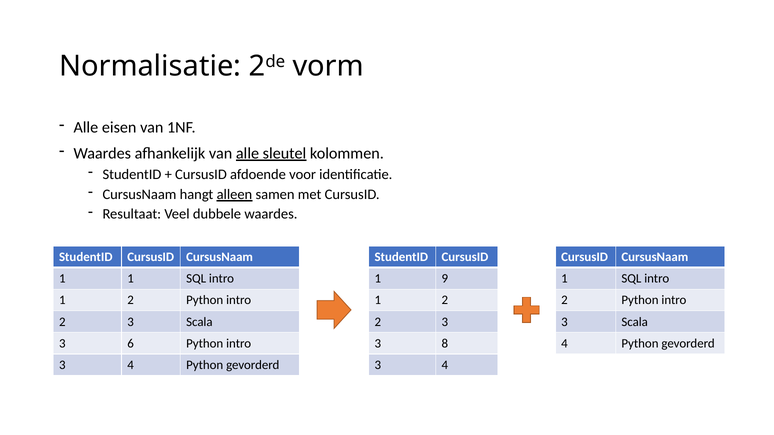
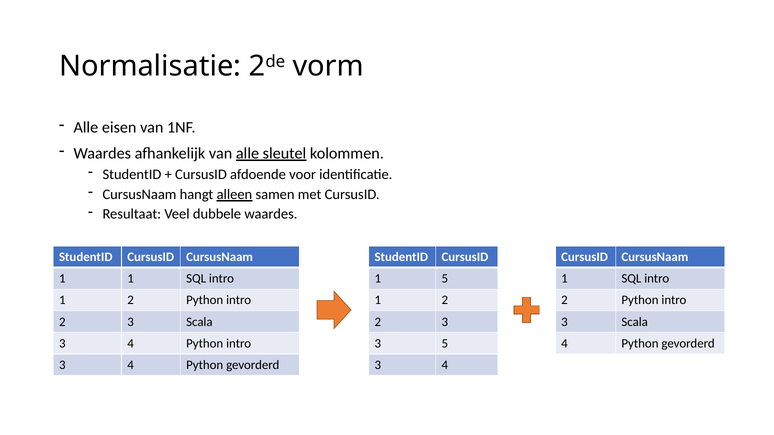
1 9: 9 -> 5
6 at (131, 344): 6 -> 4
3 8: 8 -> 5
